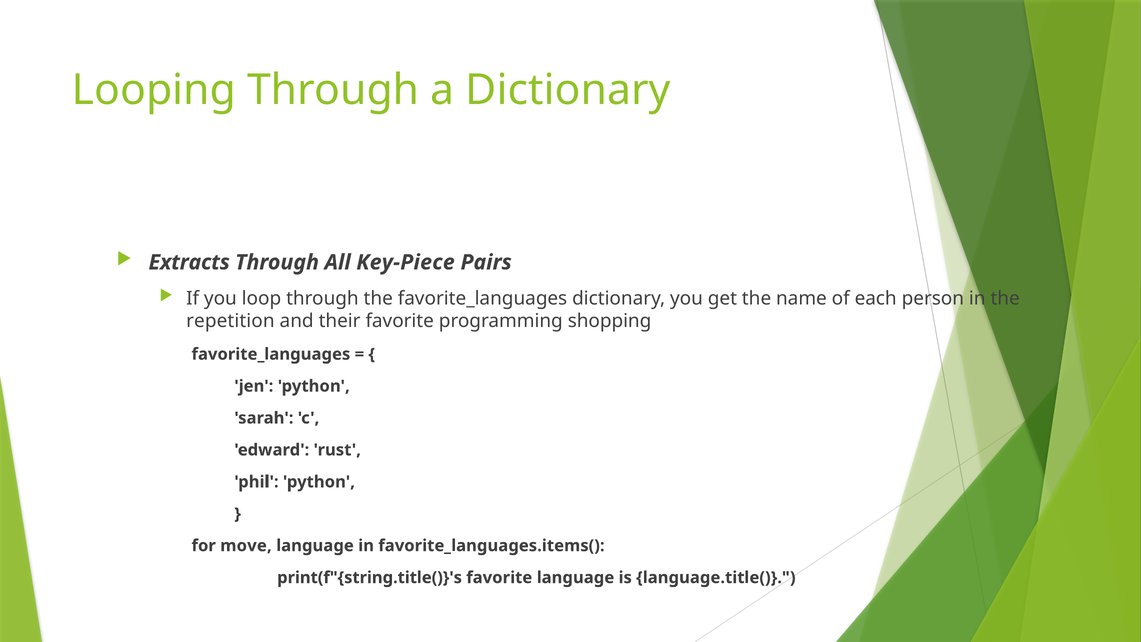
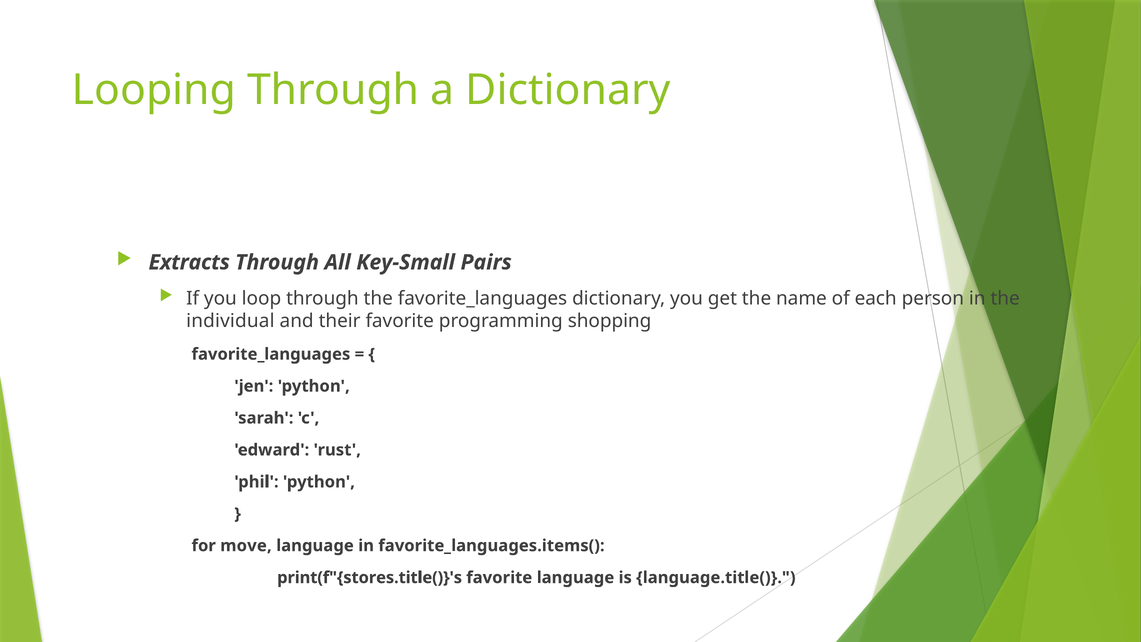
Key-Piece: Key-Piece -> Key-Small
repetition: repetition -> individual
print(f"{string.title()}'s: print(f"{string.title()}'s -> print(f"{stores.title()}'s
